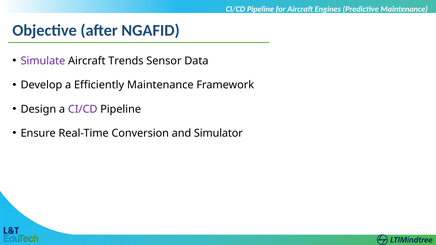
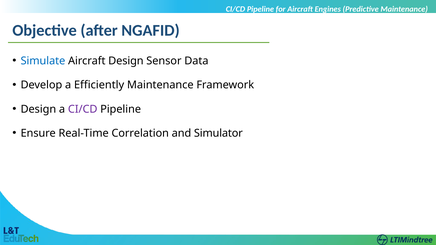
Simulate colour: purple -> blue
Aircraft Trends: Trends -> Design
Conversion: Conversion -> Correlation
